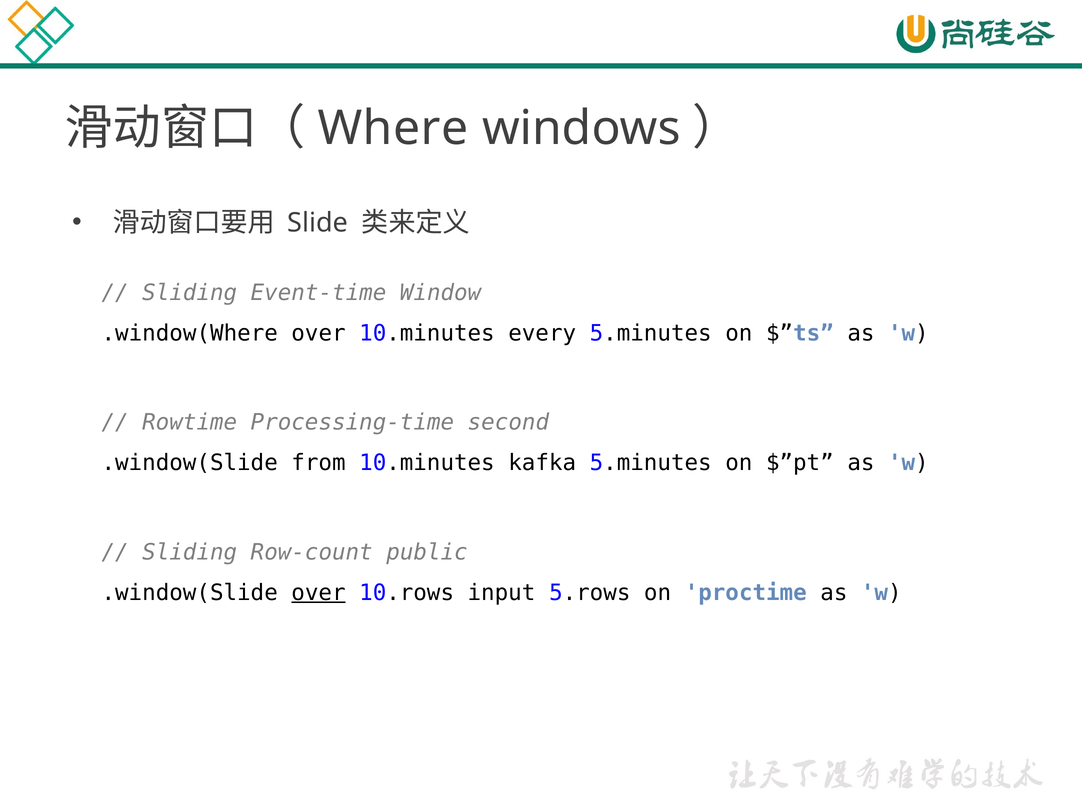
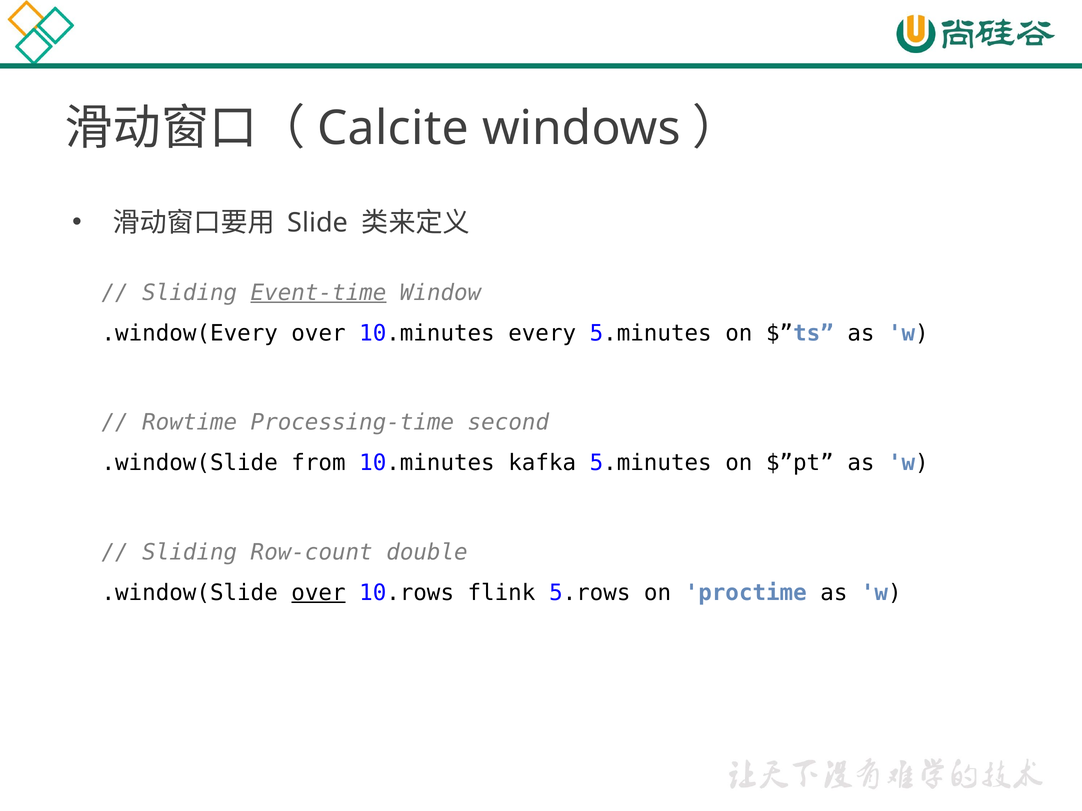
Where: Where -> Calcite
Event-time underline: none -> present
.window(Where: .window(Where -> .window(Every
public: public -> double
input: input -> flink
